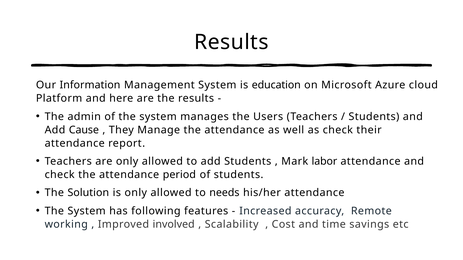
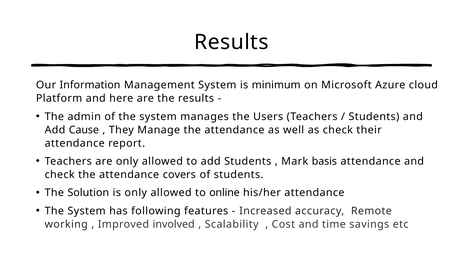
education: education -> minimum
labor: labor -> basis
period: period -> covers
needs: needs -> online
